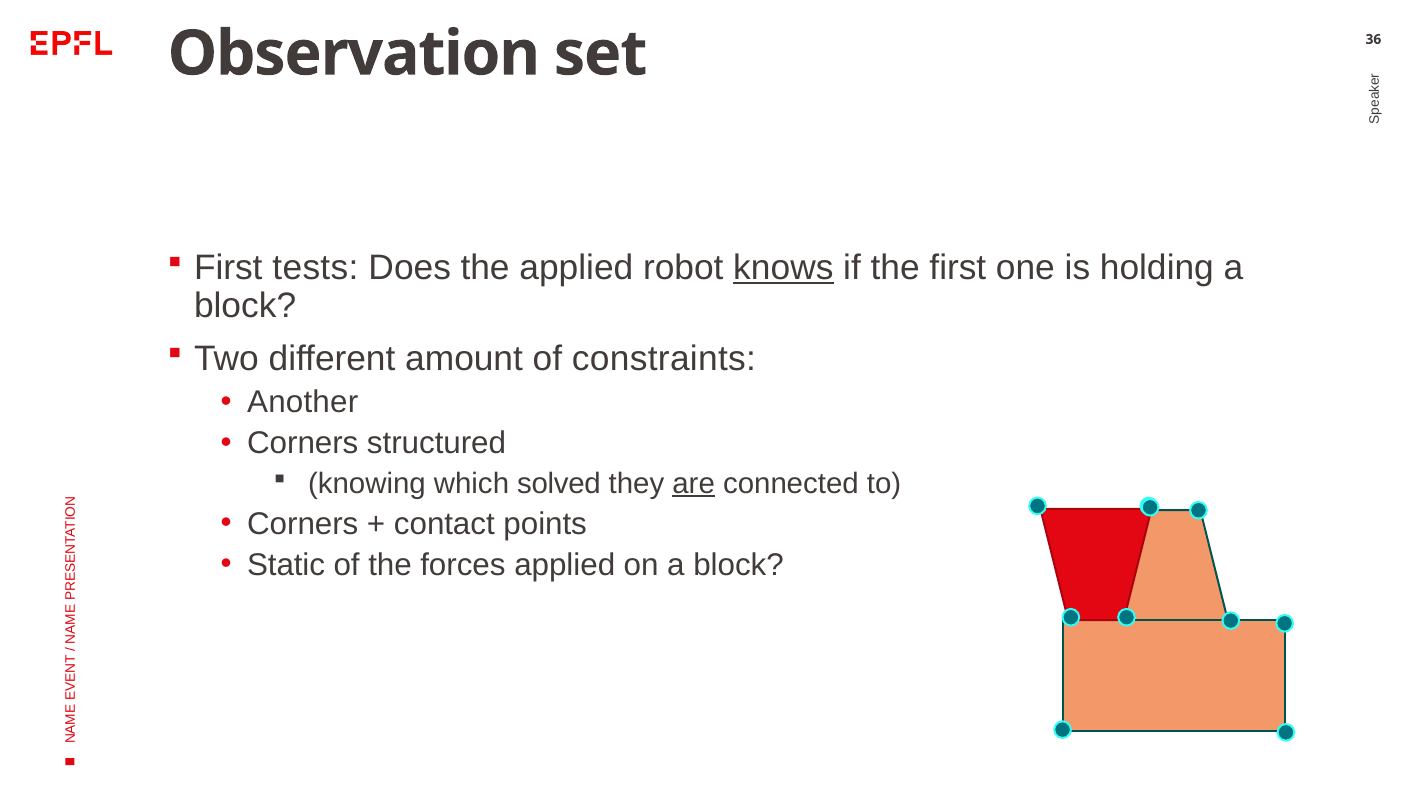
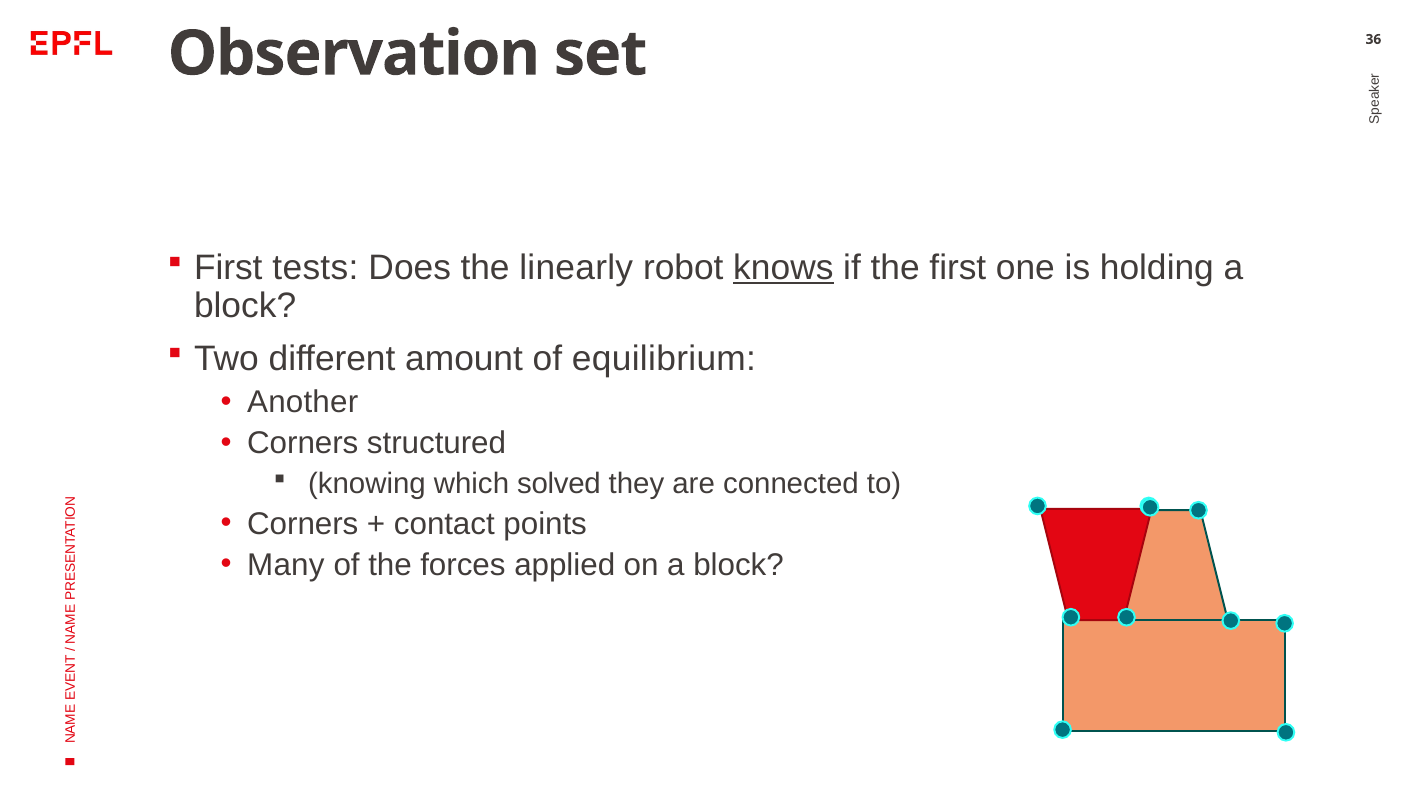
the applied: applied -> linearly
constraints: constraints -> equilibrium
are underline: present -> none
Static: Static -> Many
